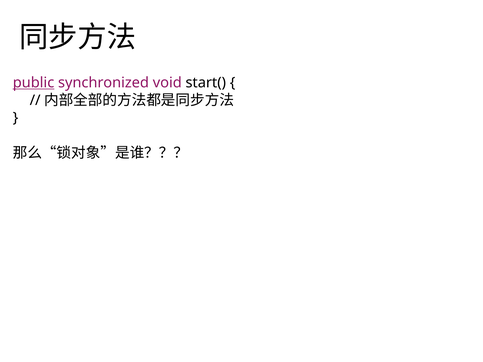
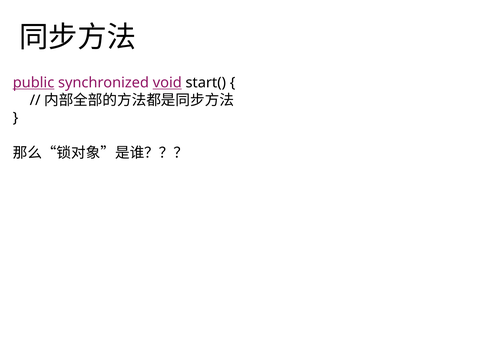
void underline: none -> present
